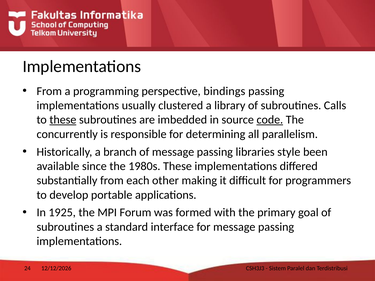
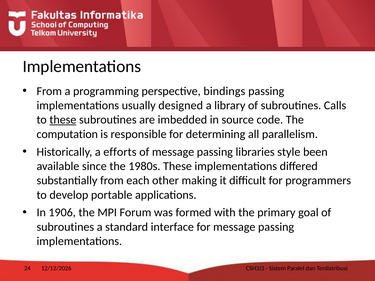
clustered: clustered -> designed
code underline: present -> none
concurrently: concurrently -> computation
branch: branch -> efforts
1925: 1925 -> 1906
